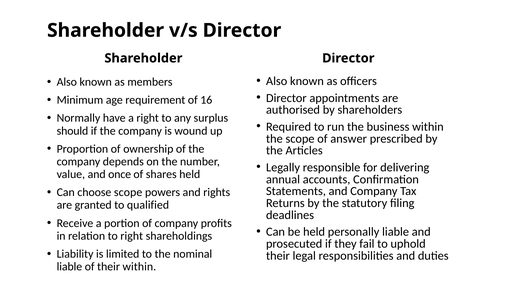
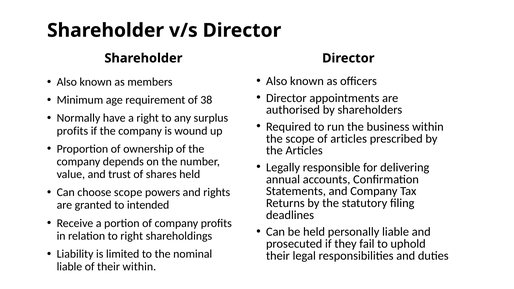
16: 16 -> 38
should at (72, 131): should -> profits
of answer: answer -> articles
once: once -> trust
qualified: qualified -> intended
